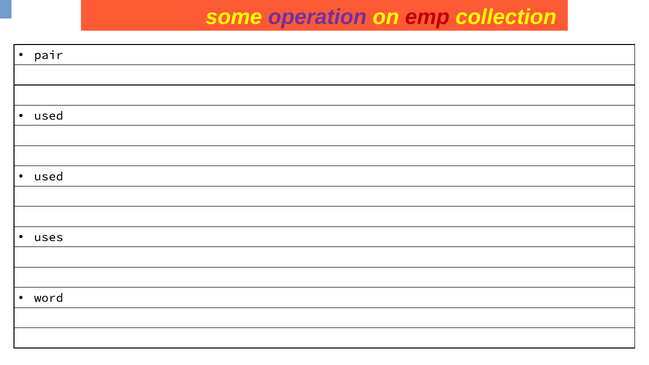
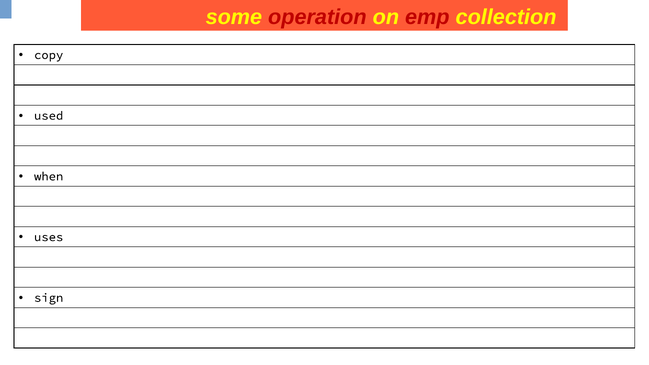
operation colour: purple -> red
pair: pair -> copy
used at (49, 176): used -> when
word: word -> sign
